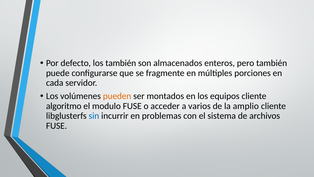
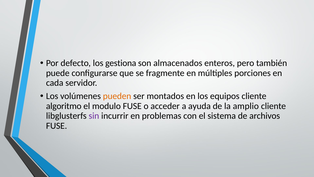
los también: también -> gestiona
varios: varios -> ayuda
sin colour: blue -> purple
